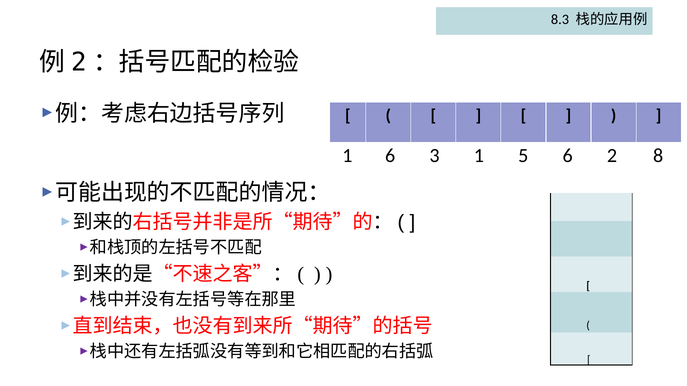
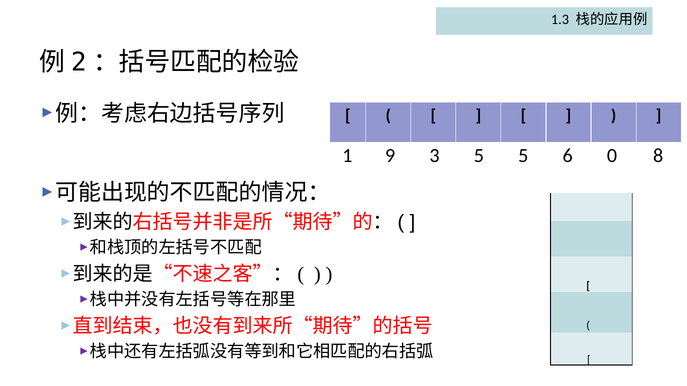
8.3: 8.3 -> 1.3
1 6: 6 -> 9
3 1: 1 -> 5
2: 2 -> 0
